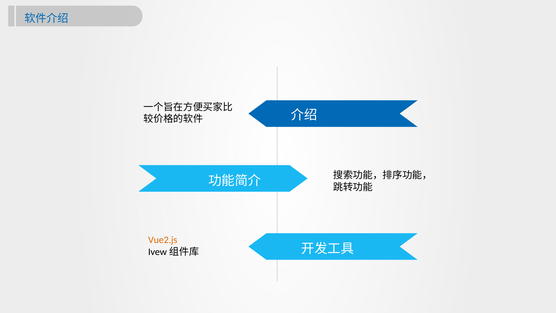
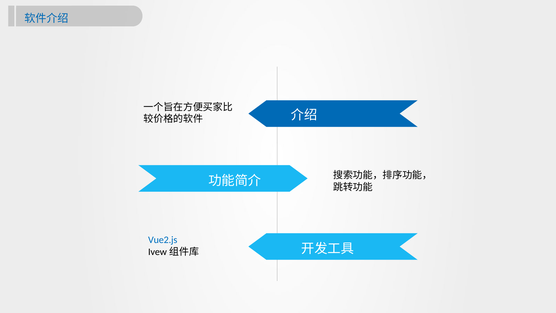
Vue2.js colour: orange -> blue
